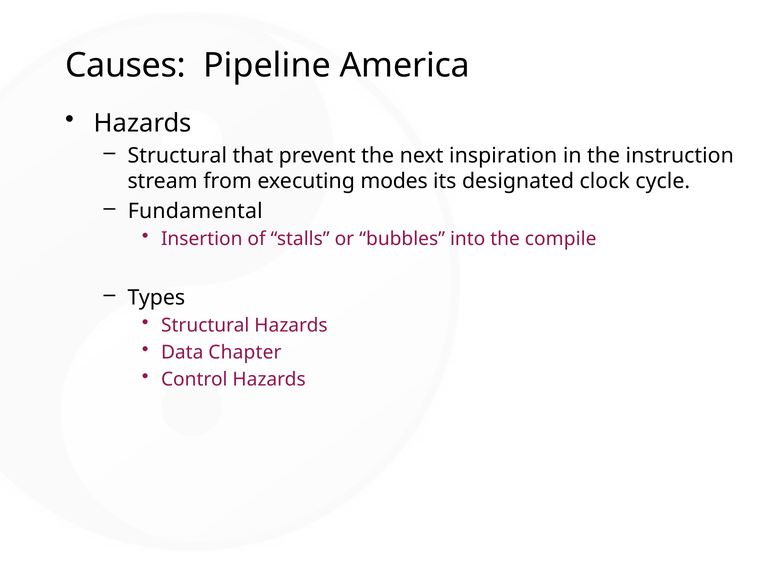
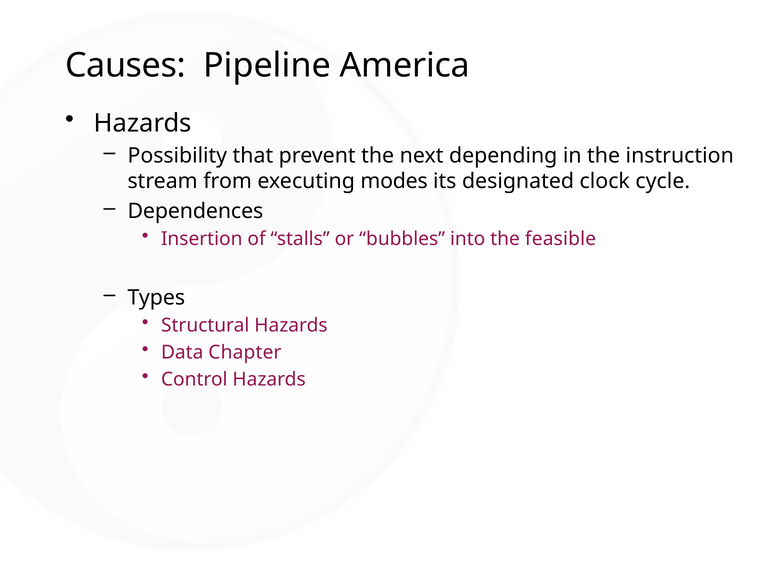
Structural at (177, 155): Structural -> Possibility
inspiration: inspiration -> depending
Fundamental: Fundamental -> Dependences
compile: compile -> feasible
